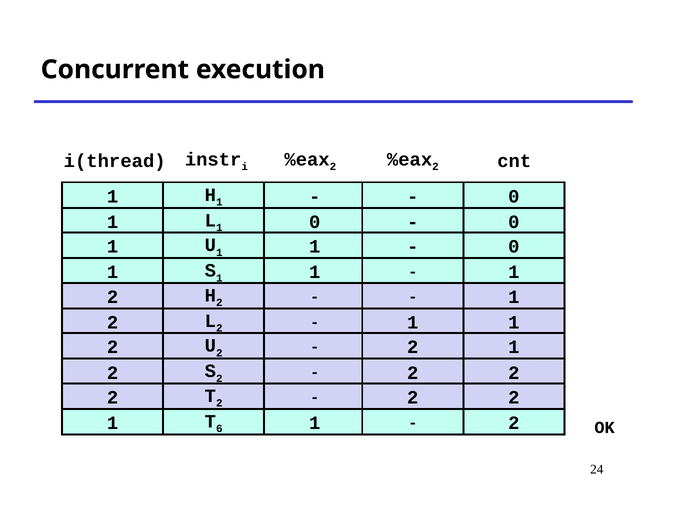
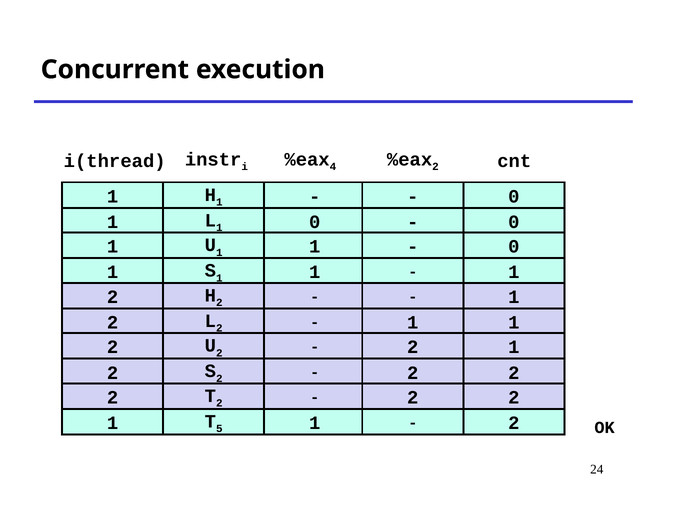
2 at (333, 167): 2 -> 4
6: 6 -> 5
